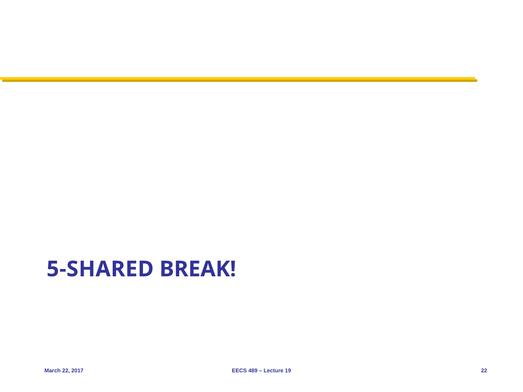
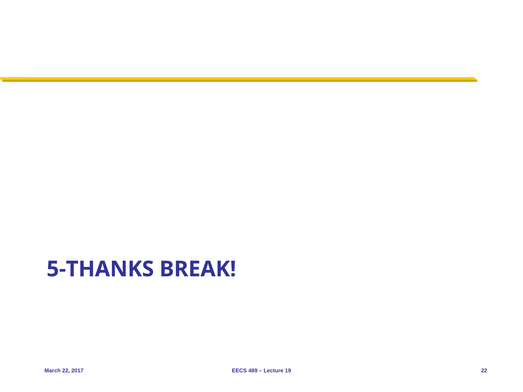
5-SHARED: 5-SHARED -> 5-THANKS
